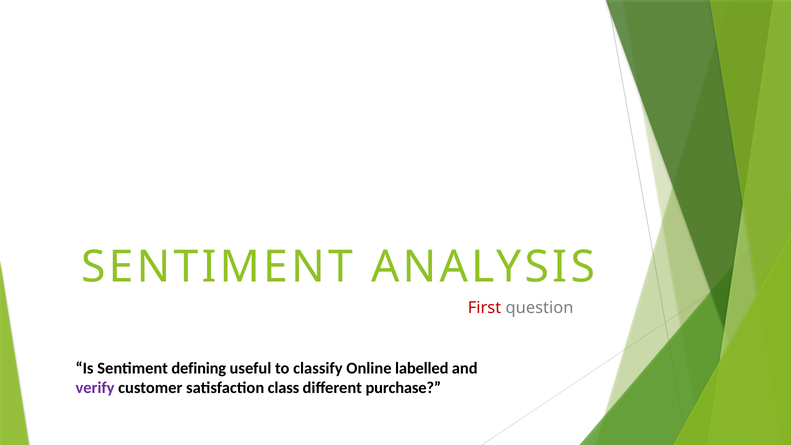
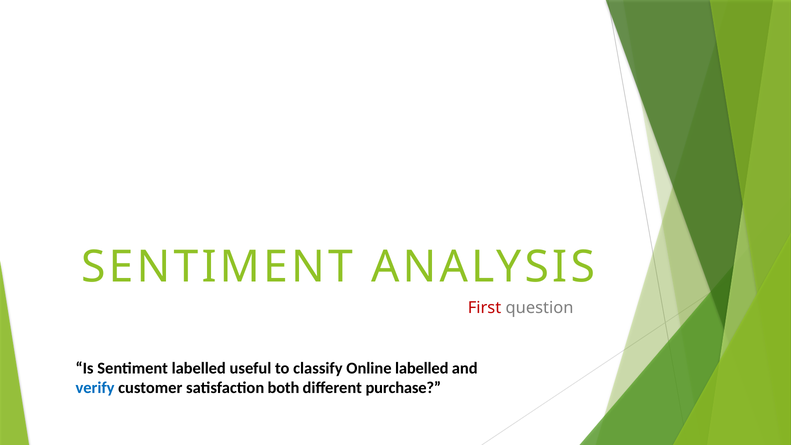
Sentiment defining: defining -> labelled
verify colour: purple -> blue
class: class -> both
